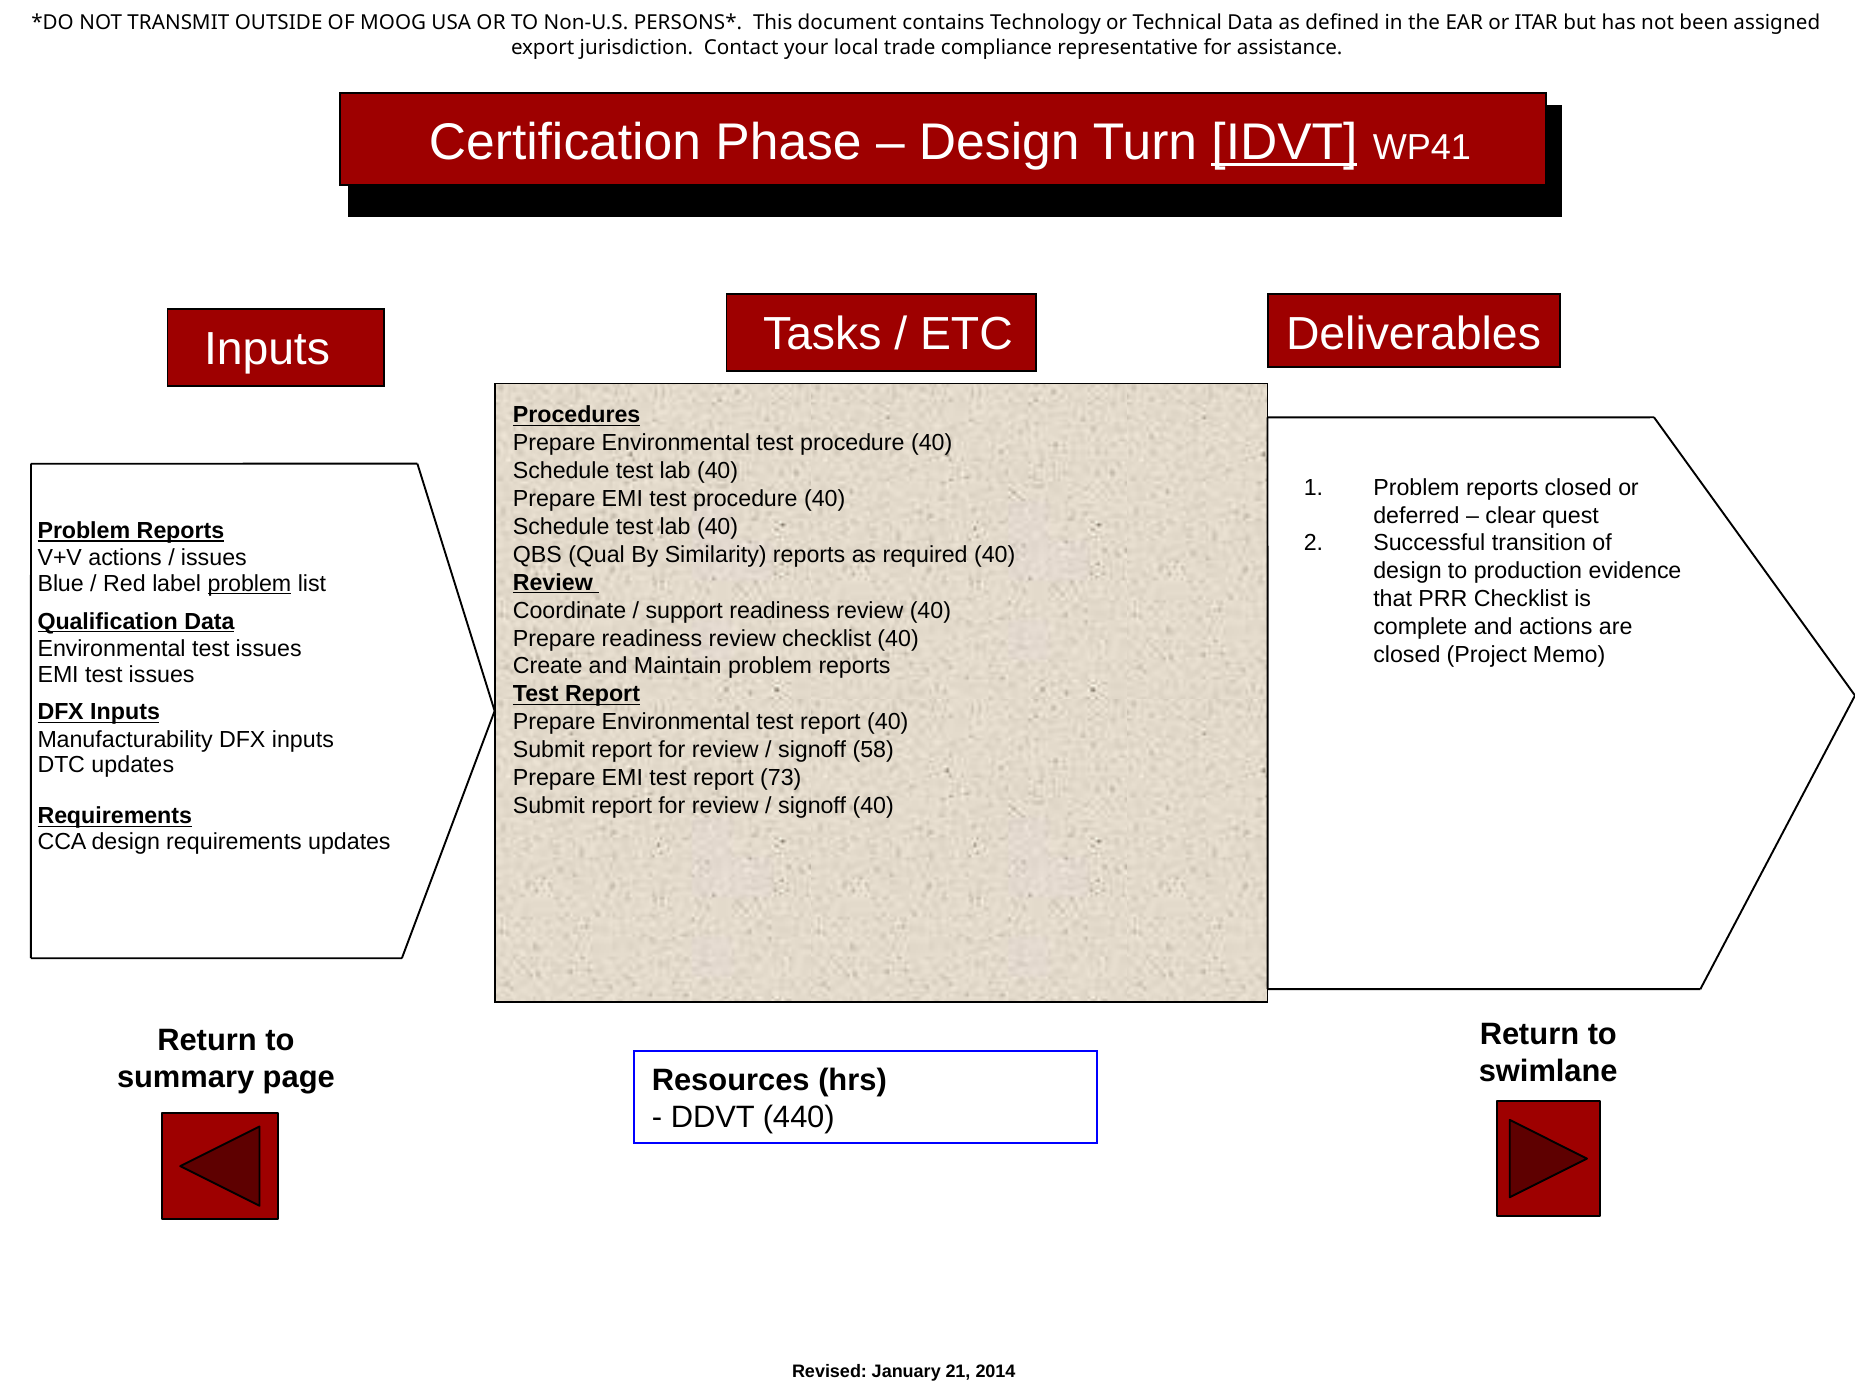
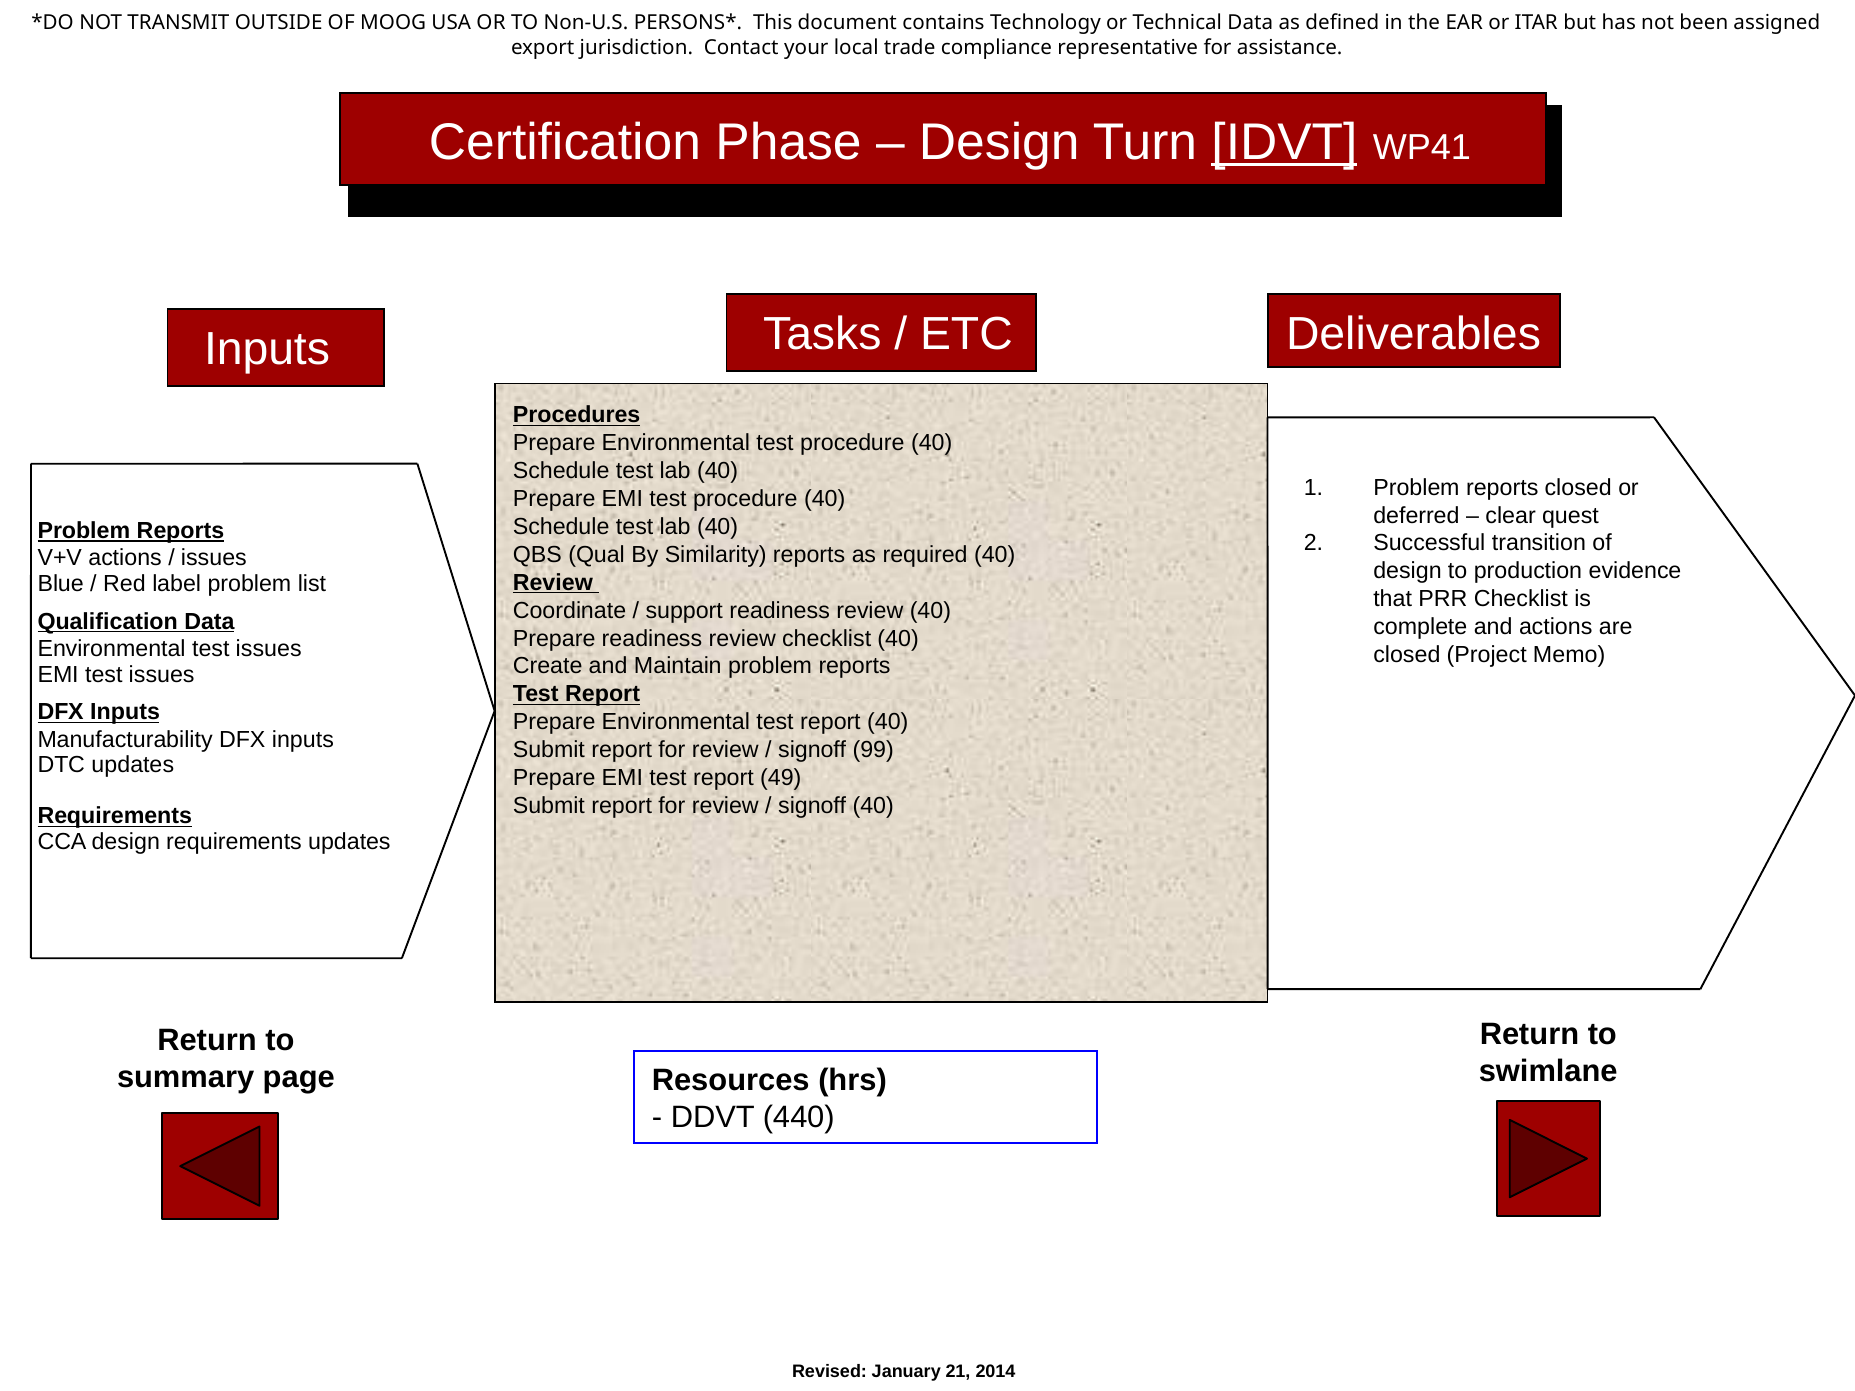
problem at (249, 584) underline: present -> none
58: 58 -> 99
73: 73 -> 49
